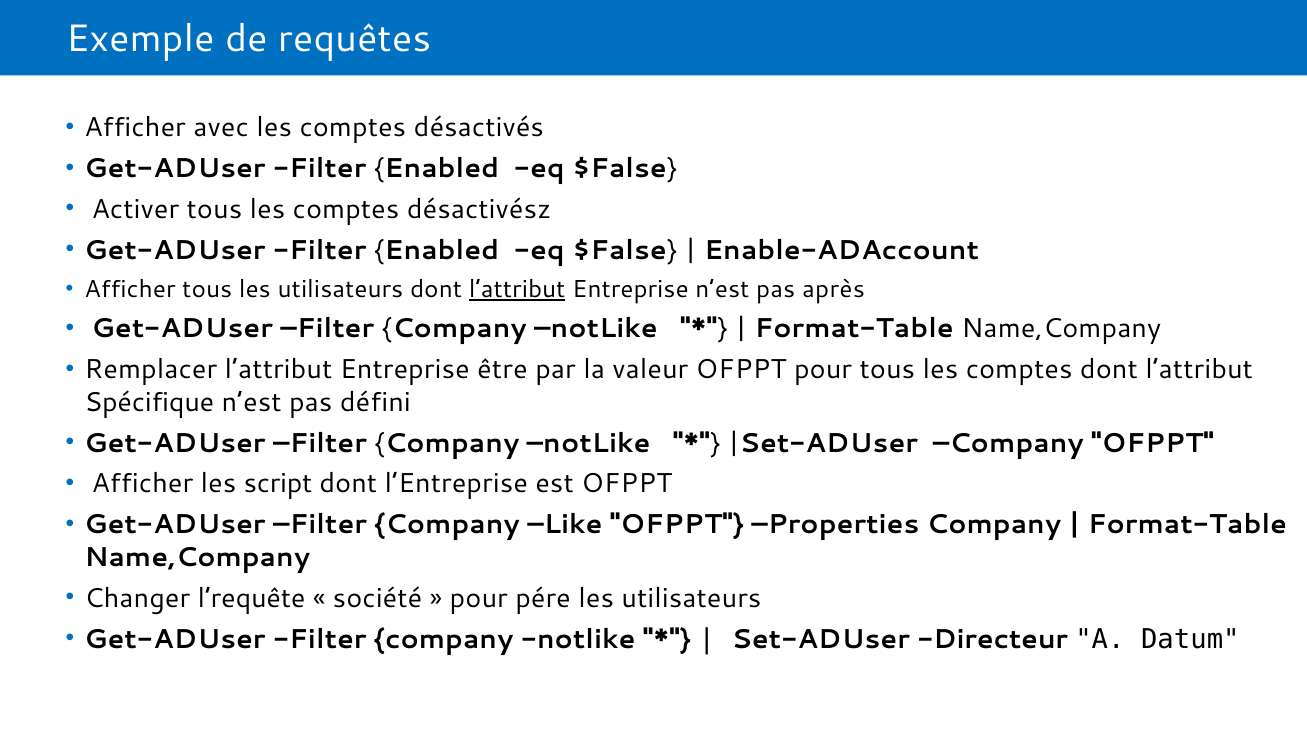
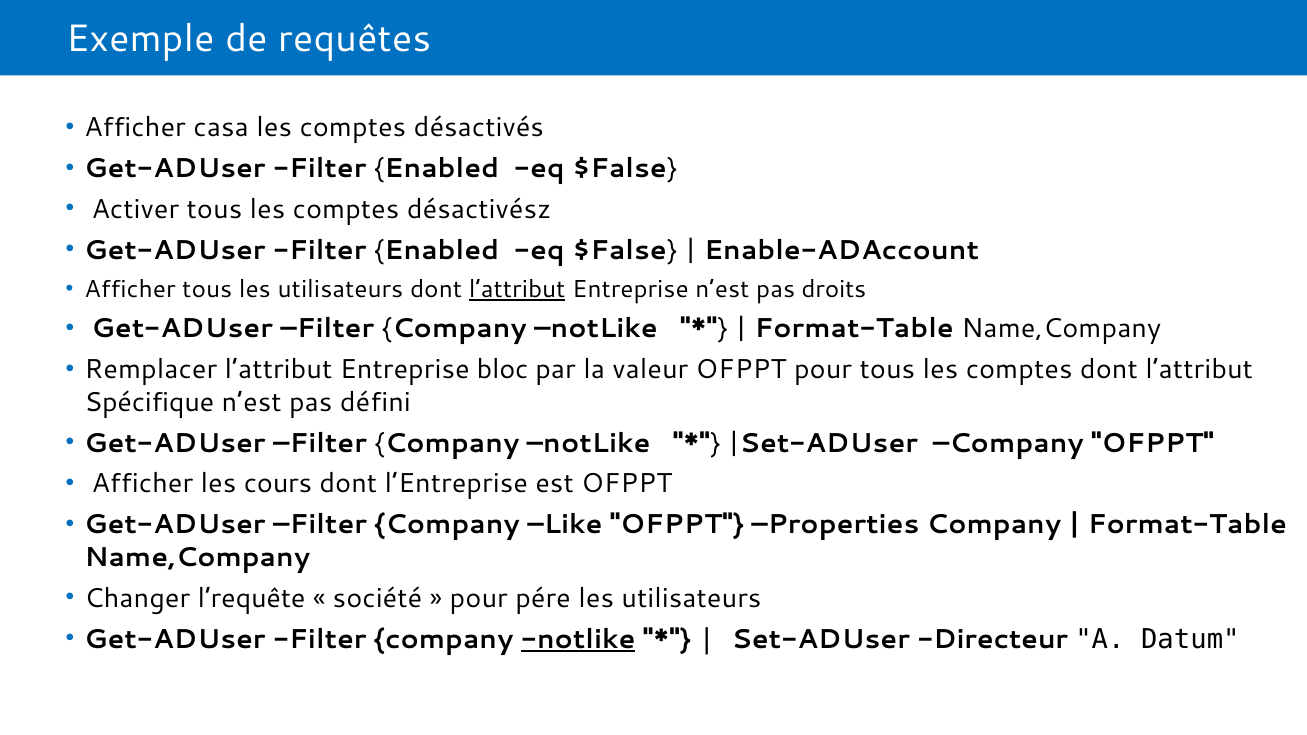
avec: avec -> casa
après: après -> droits
être: être -> bloc
script: script -> cours
notlike at (578, 639) underline: none -> present
